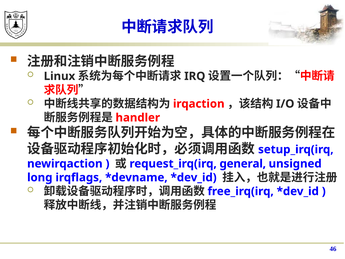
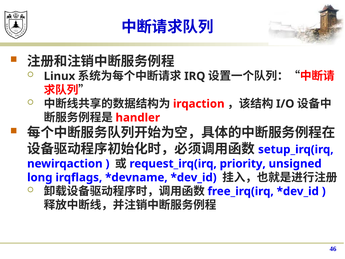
general: general -> priority
